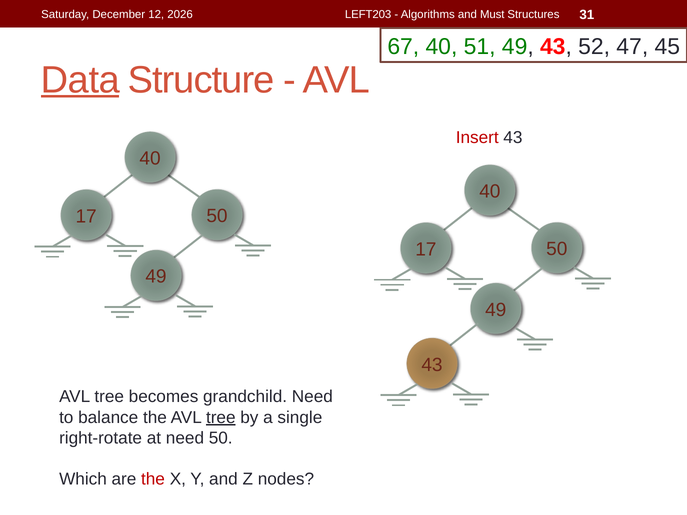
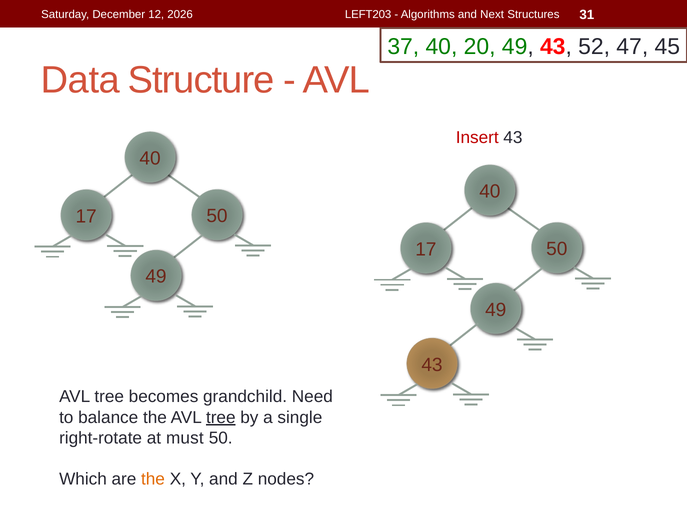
Must: Must -> Next
67: 67 -> 37
51: 51 -> 20
Data underline: present -> none
at need: need -> must
the at (153, 479) colour: red -> orange
